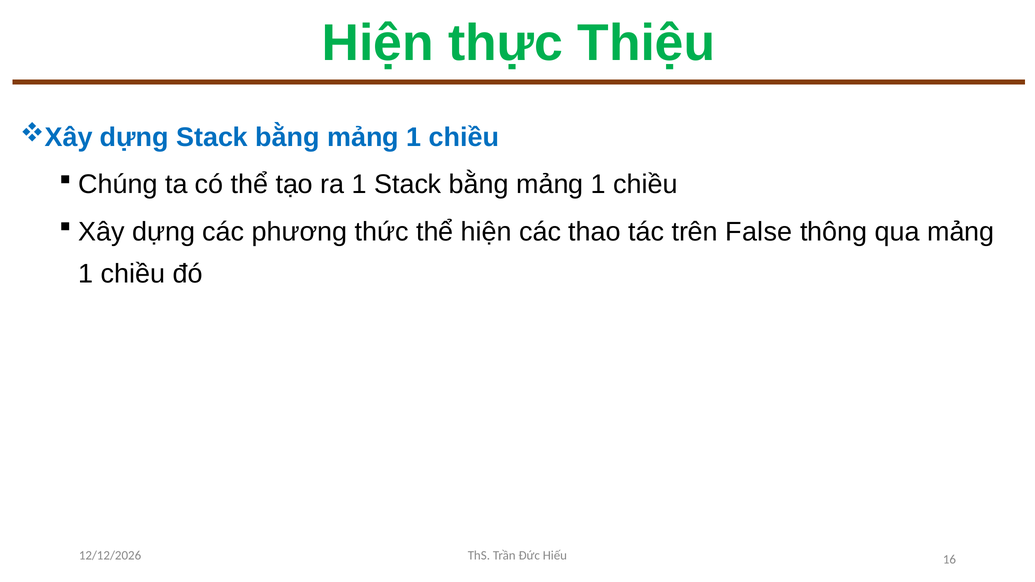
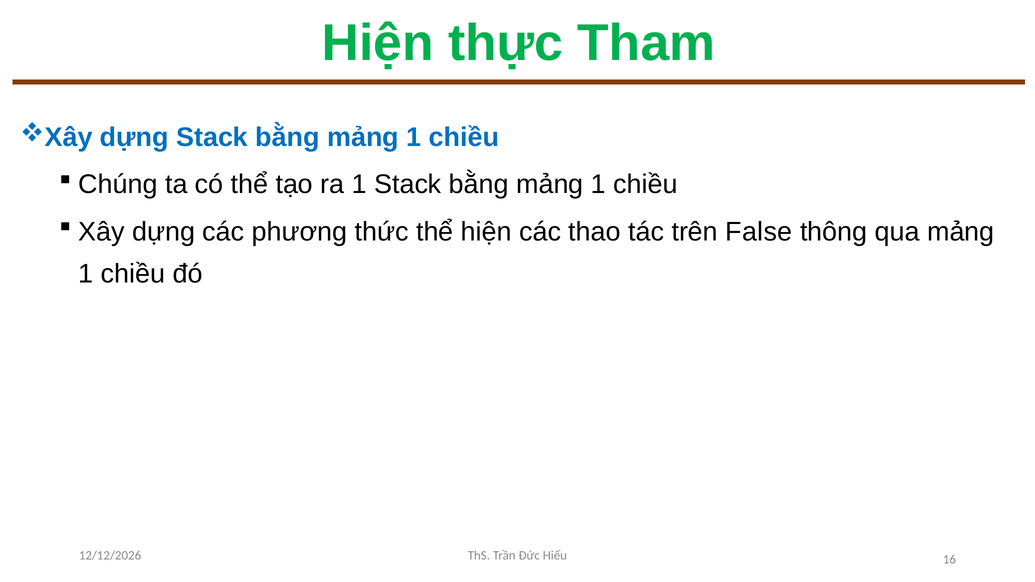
Thiệu: Thiệu -> Tham
